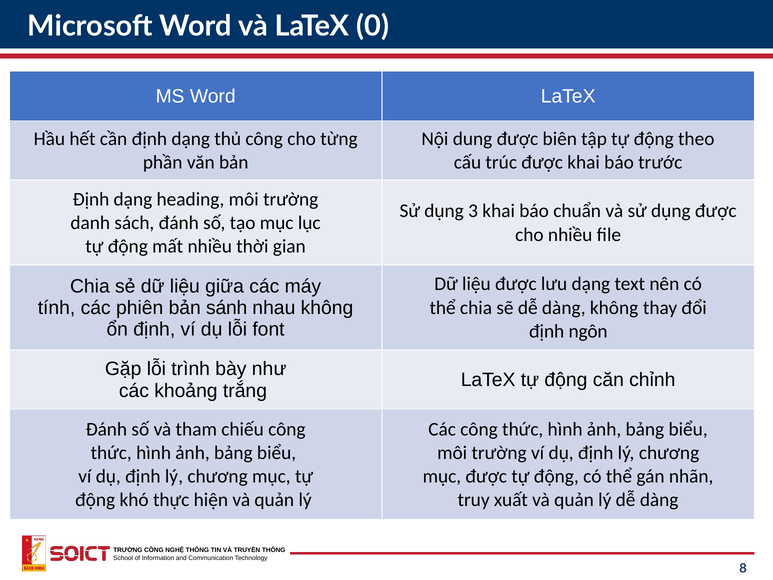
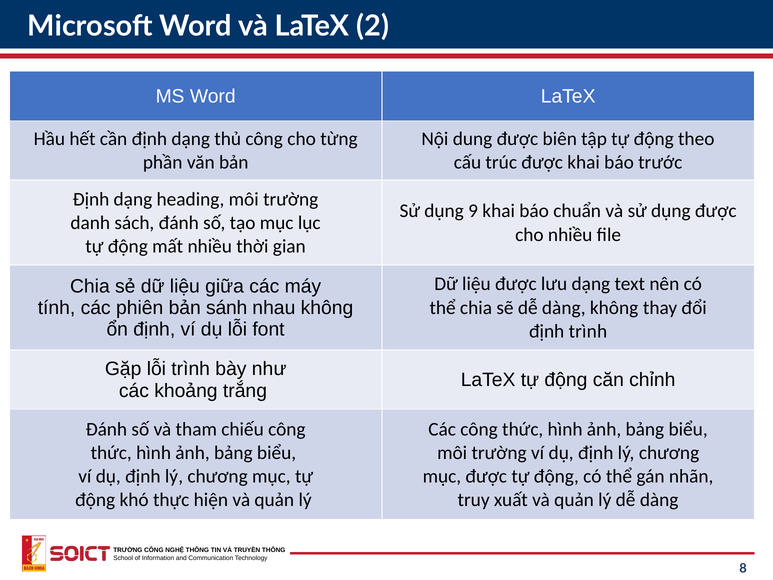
0: 0 -> 2
3: 3 -> 9
định ngôn: ngôn -> trình
